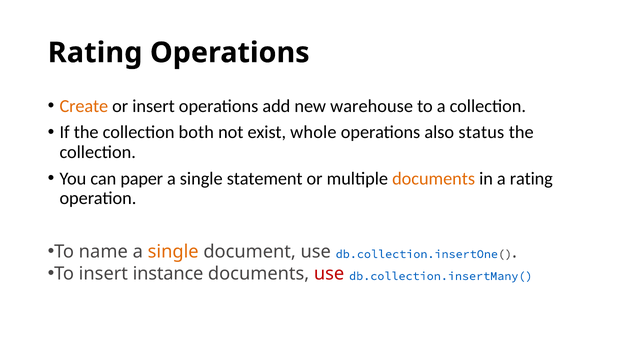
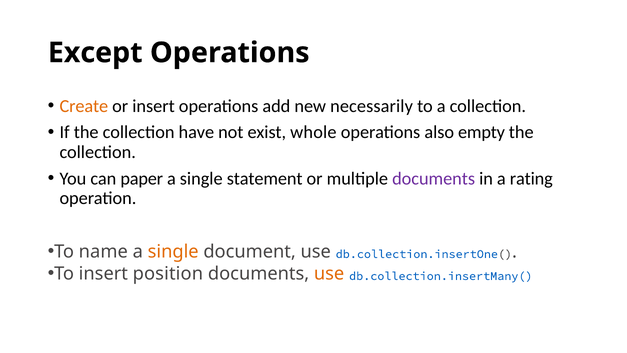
Rating at (95, 53): Rating -> Except
warehouse: warehouse -> necessarily
both: both -> have
status: status -> empty
documents at (434, 178) colour: orange -> purple
instance: instance -> position
use at (329, 274) colour: red -> orange
